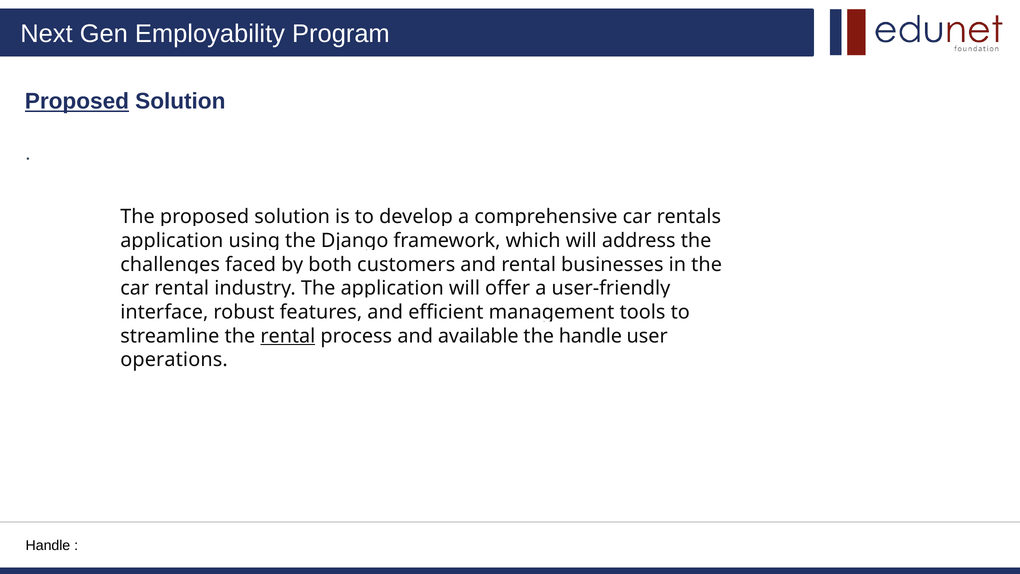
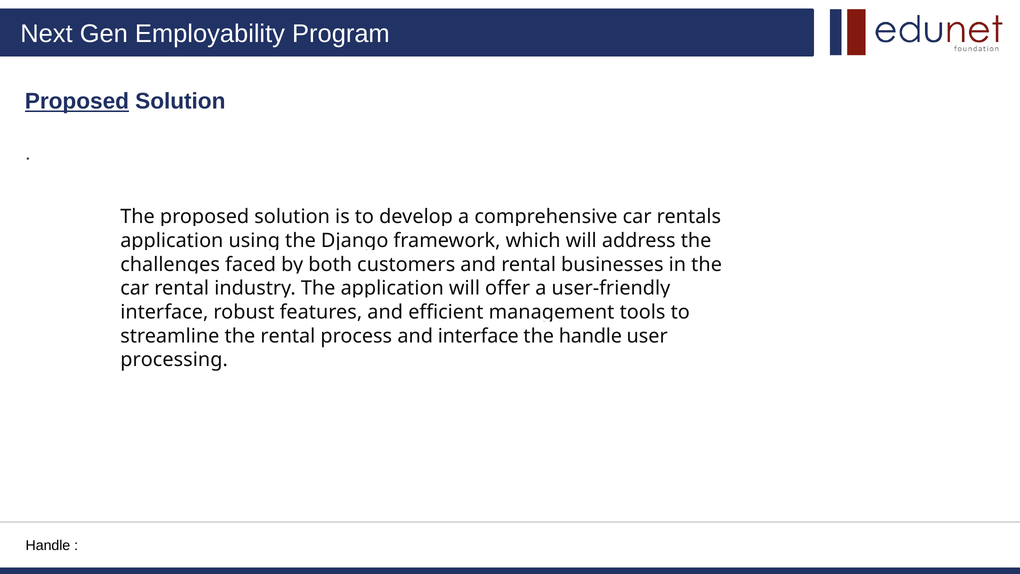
rental at (288, 336) underline: present -> none
and available: available -> interface
operations: operations -> processing
